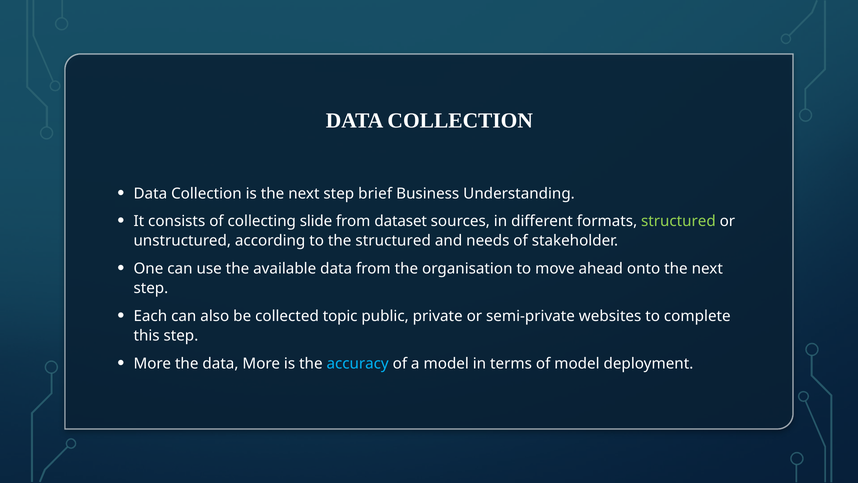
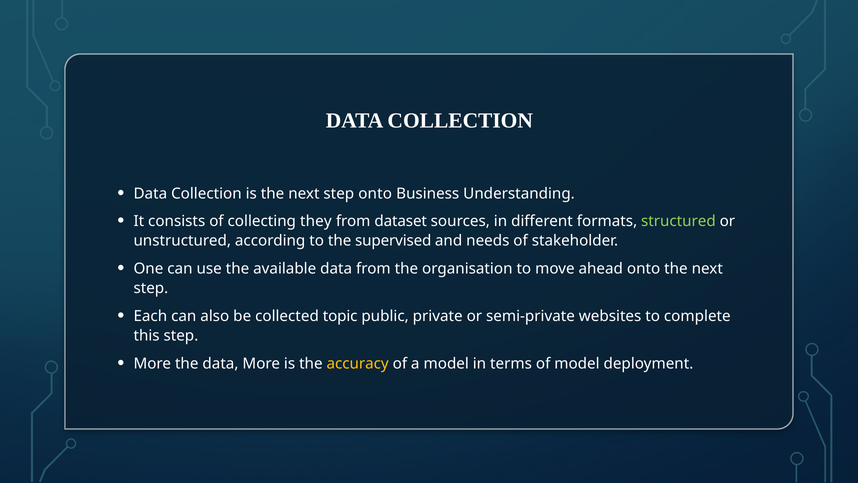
step brief: brief -> onto
slide: slide -> they
the structured: structured -> supervised
accuracy colour: light blue -> yellow
